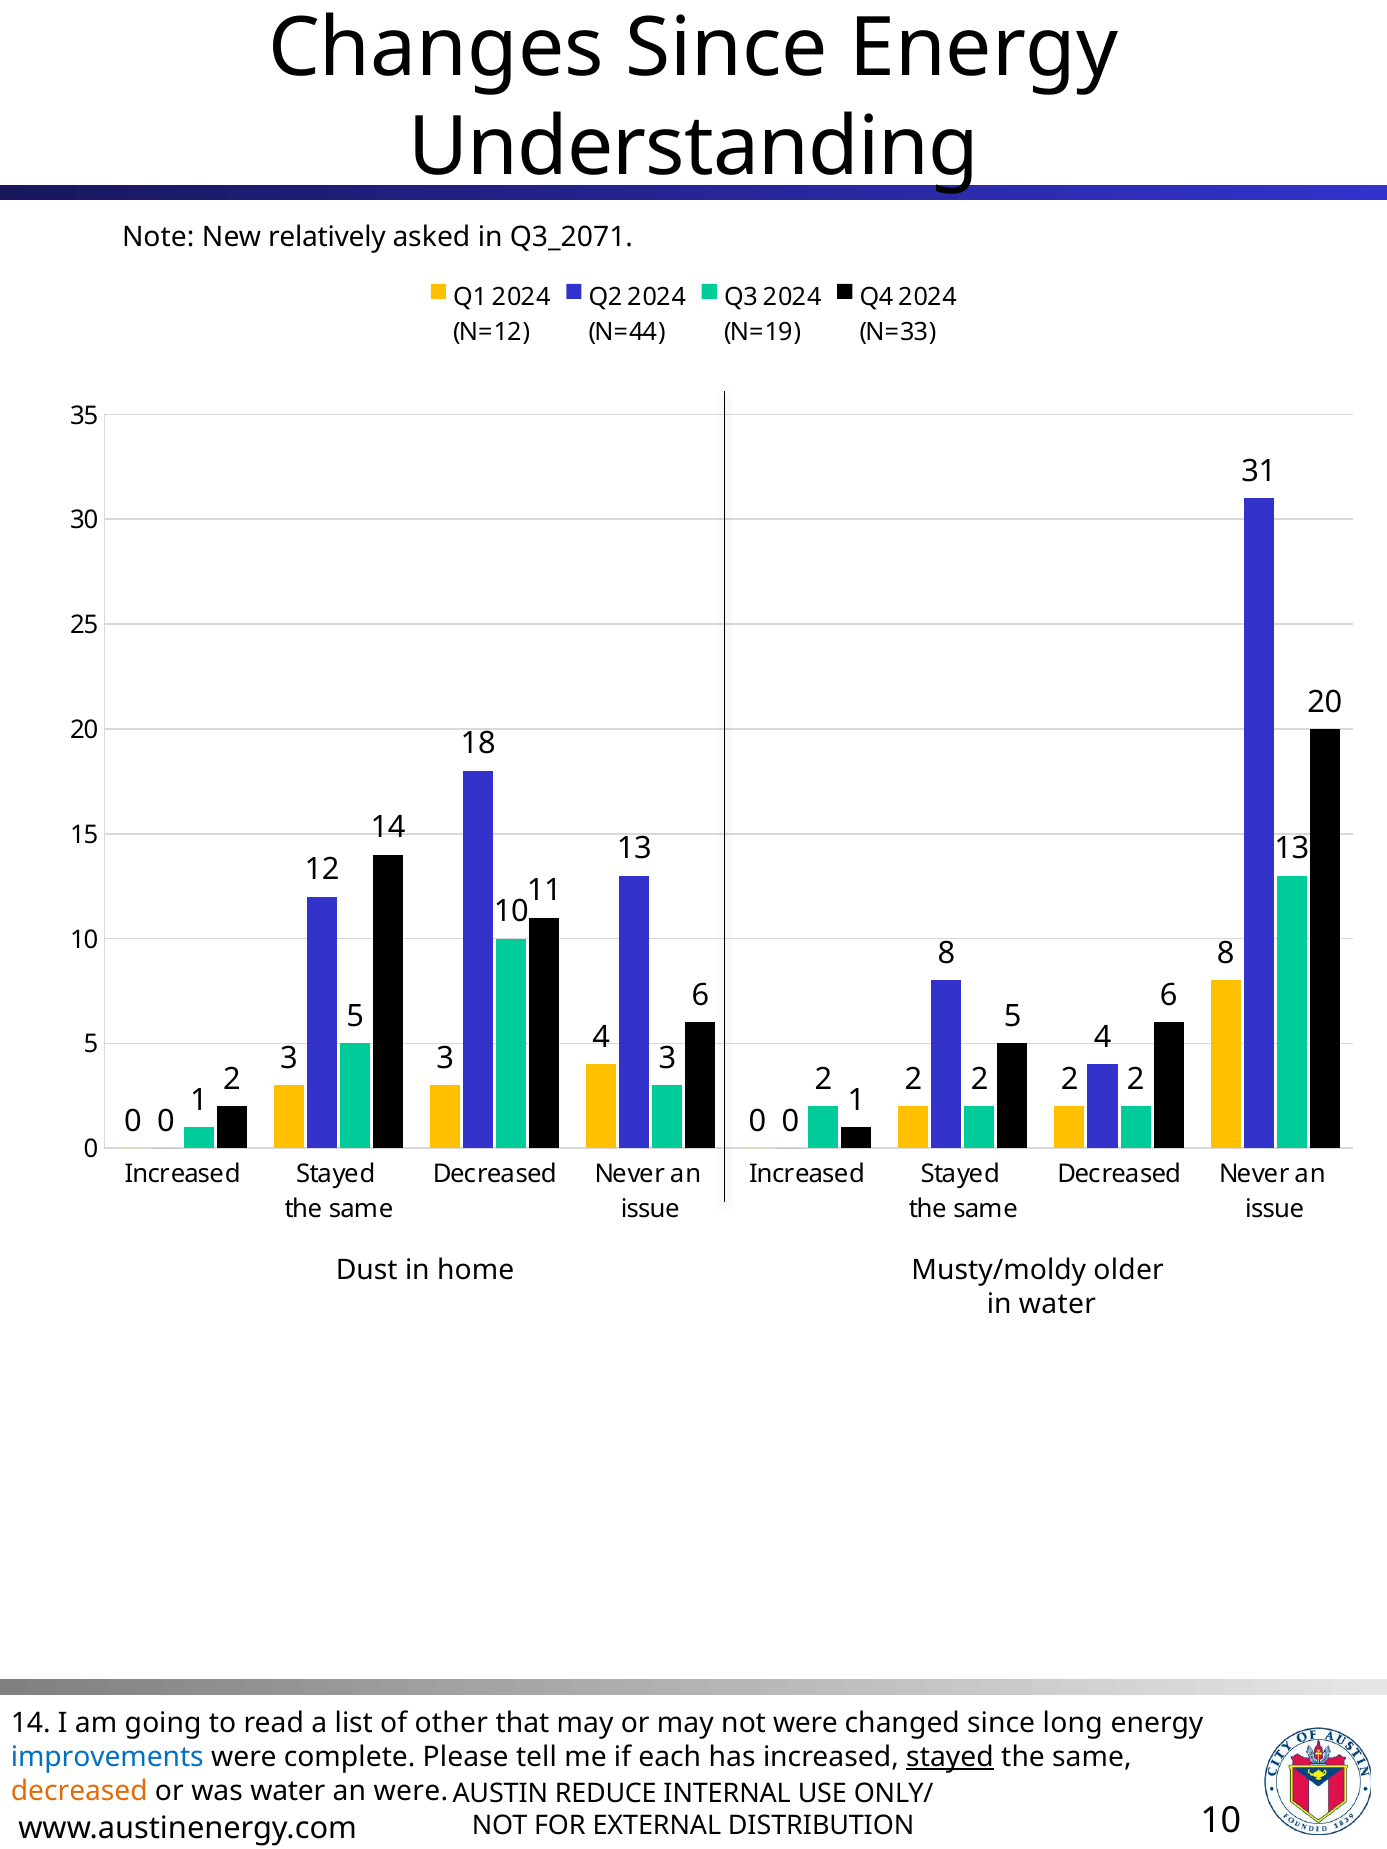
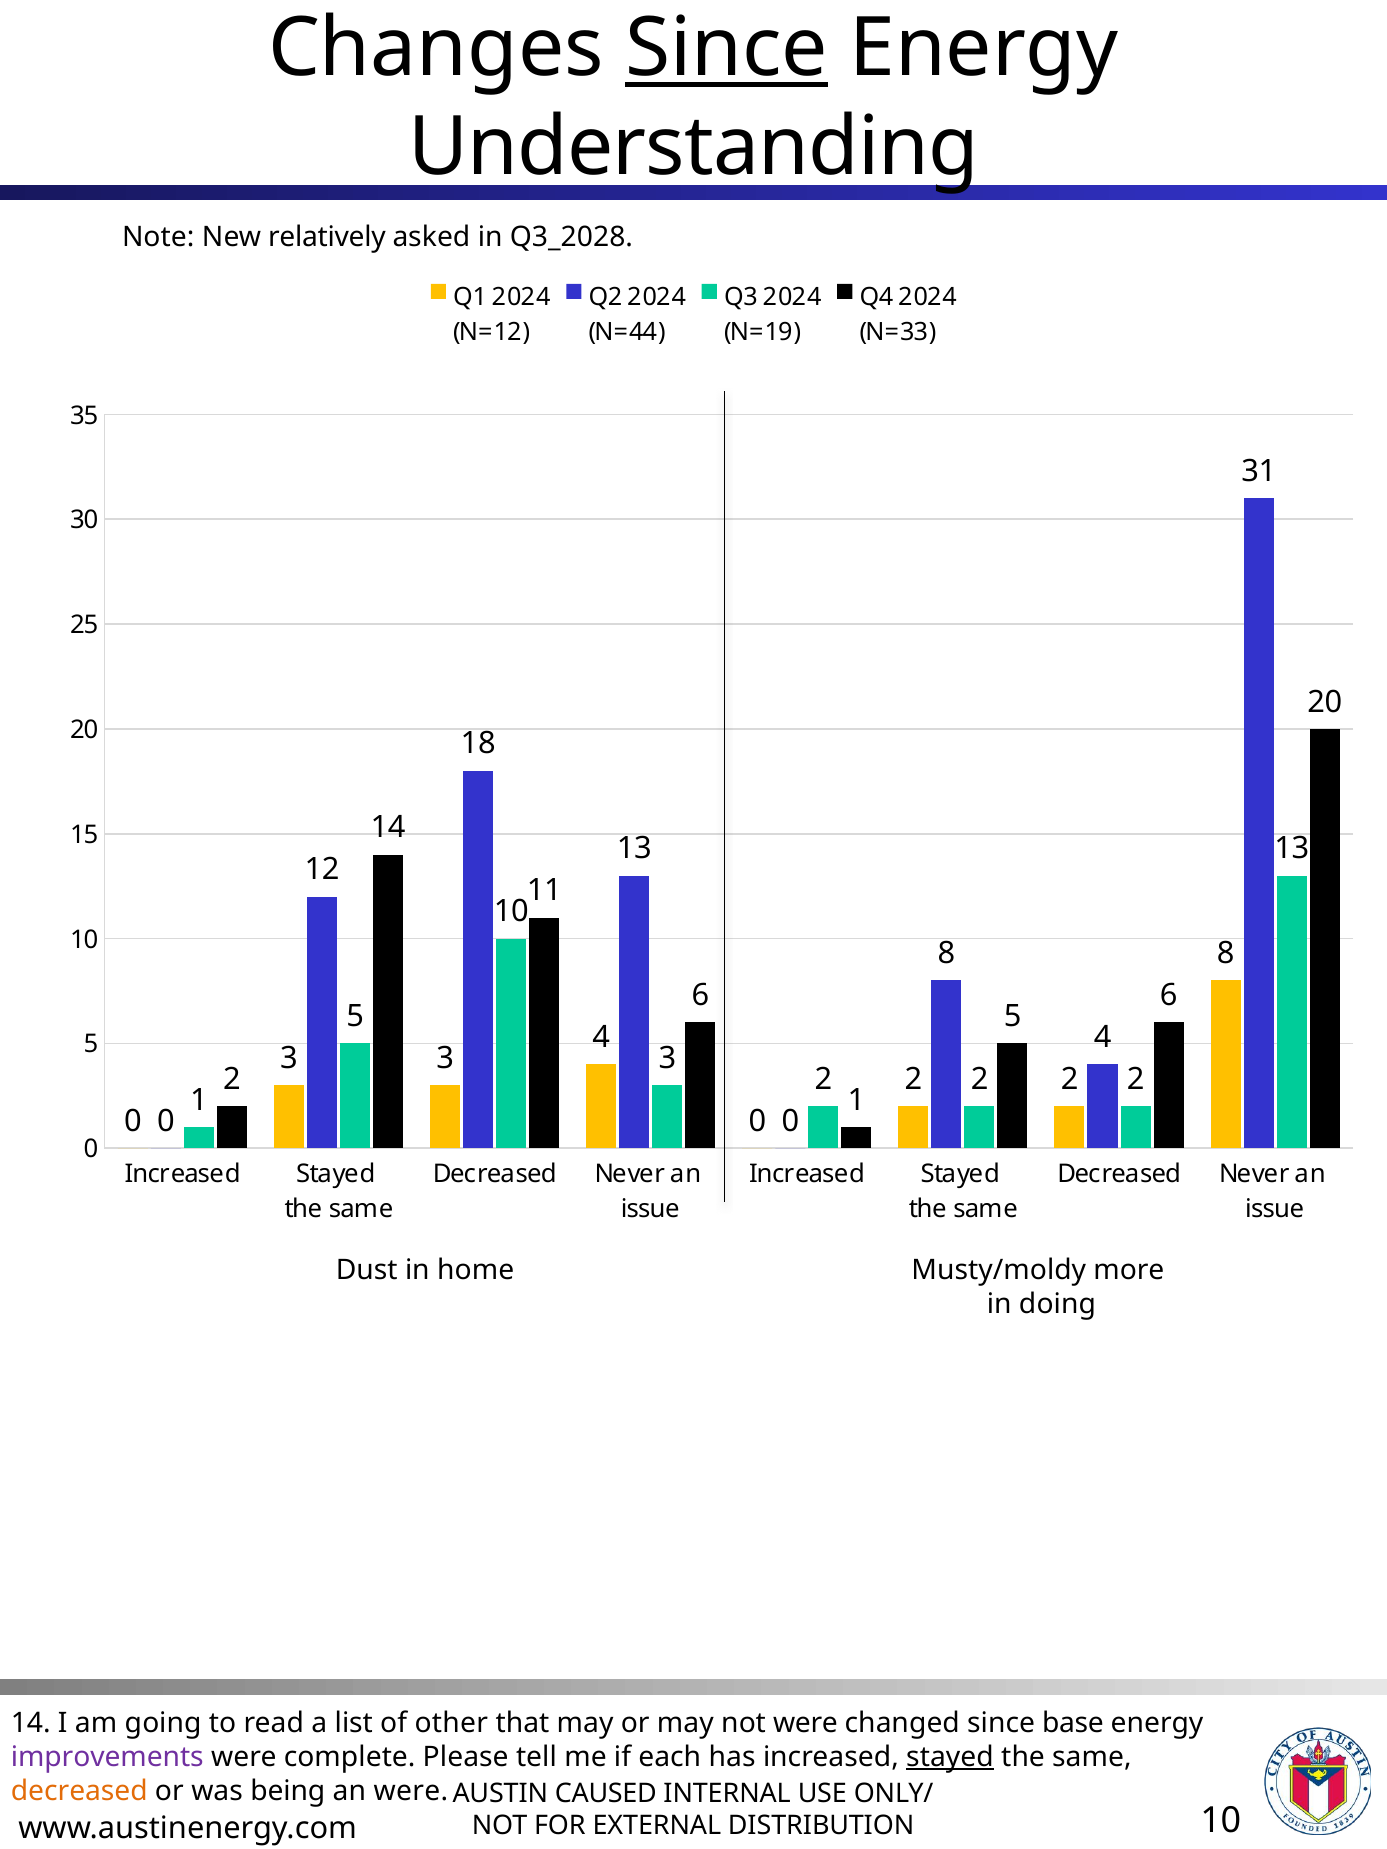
Since at (727, 49) underline: none -> present
Q3_2071: Q3_2071 -> Q3_2028
older: older -> more
in water: water -> doing
long: long -> base
improvements colour: blue -> purple
was water: water -> being
REDUCE: REDUCE -> CAUSED
